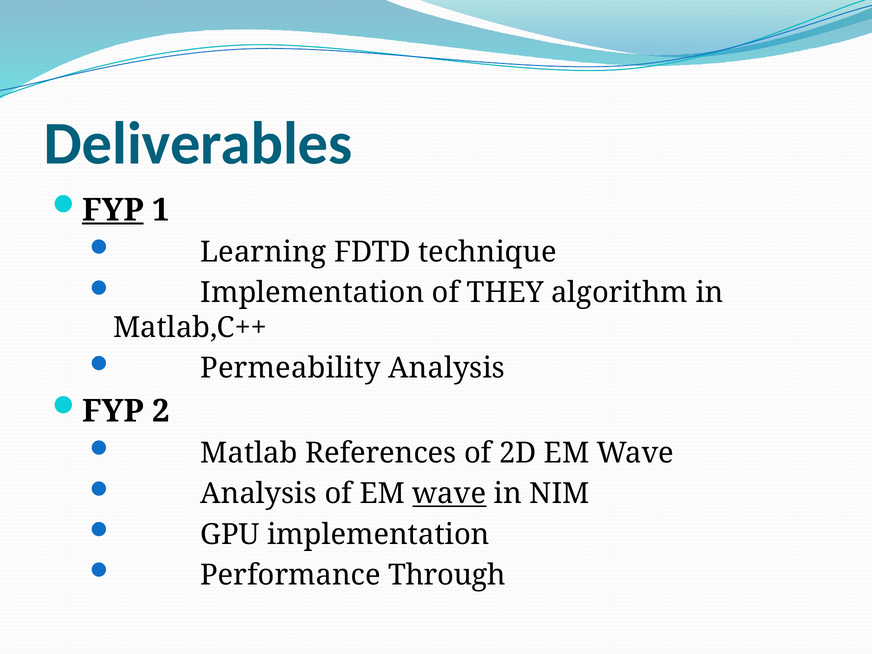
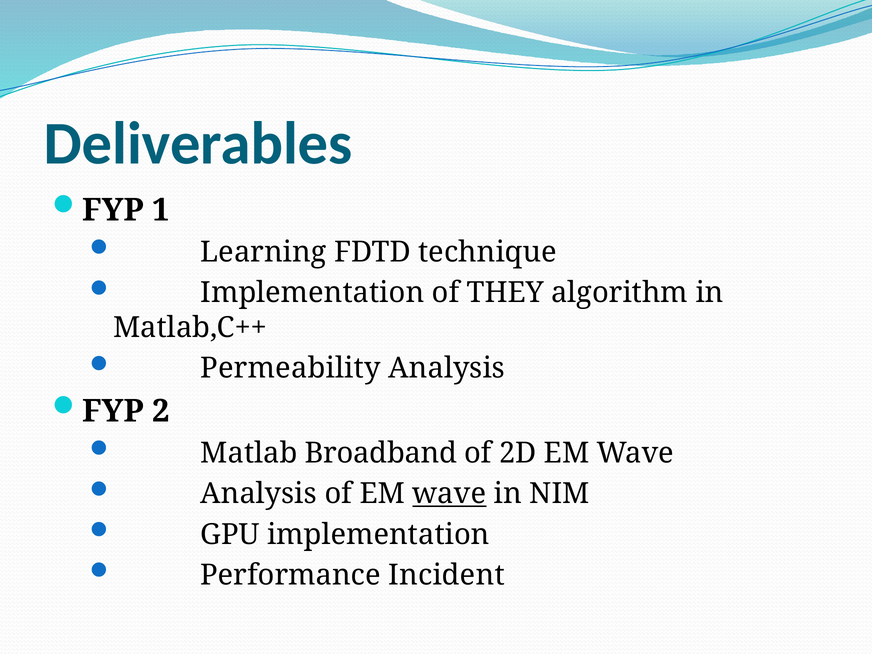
FYP at (113, 210) underline: present -> none
References: References -> Broadband
Through: Through -> Incident
